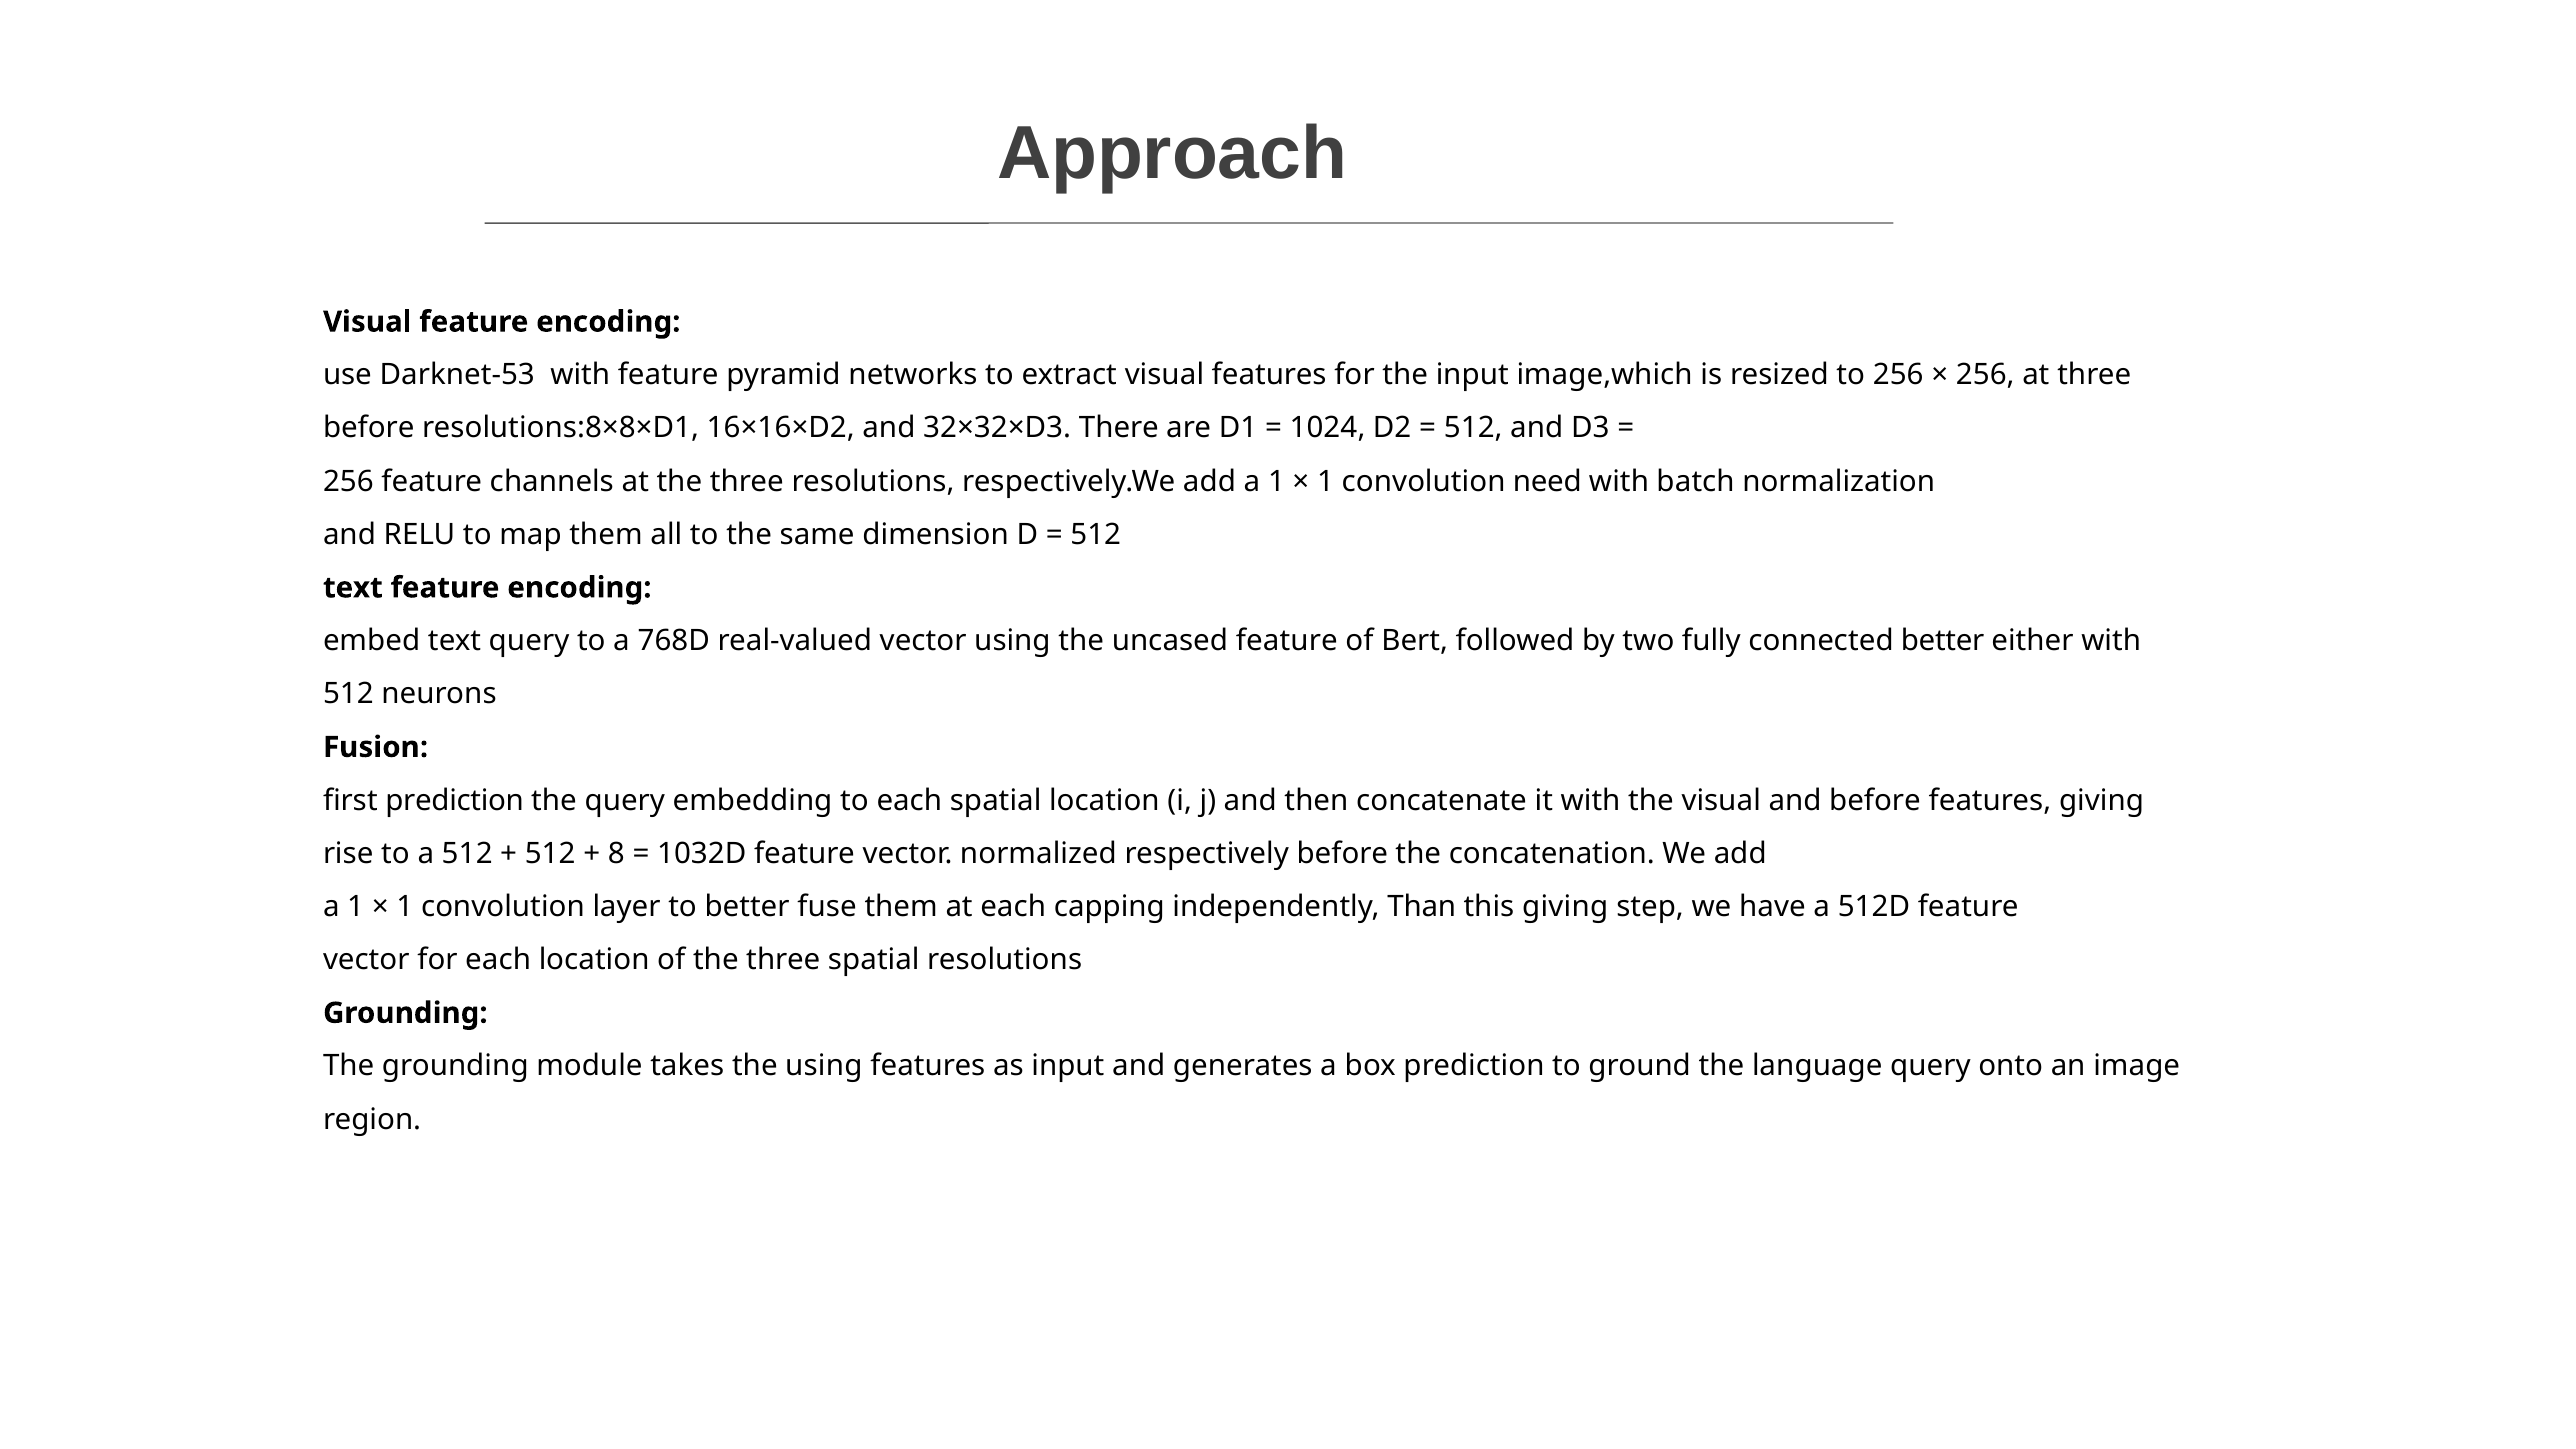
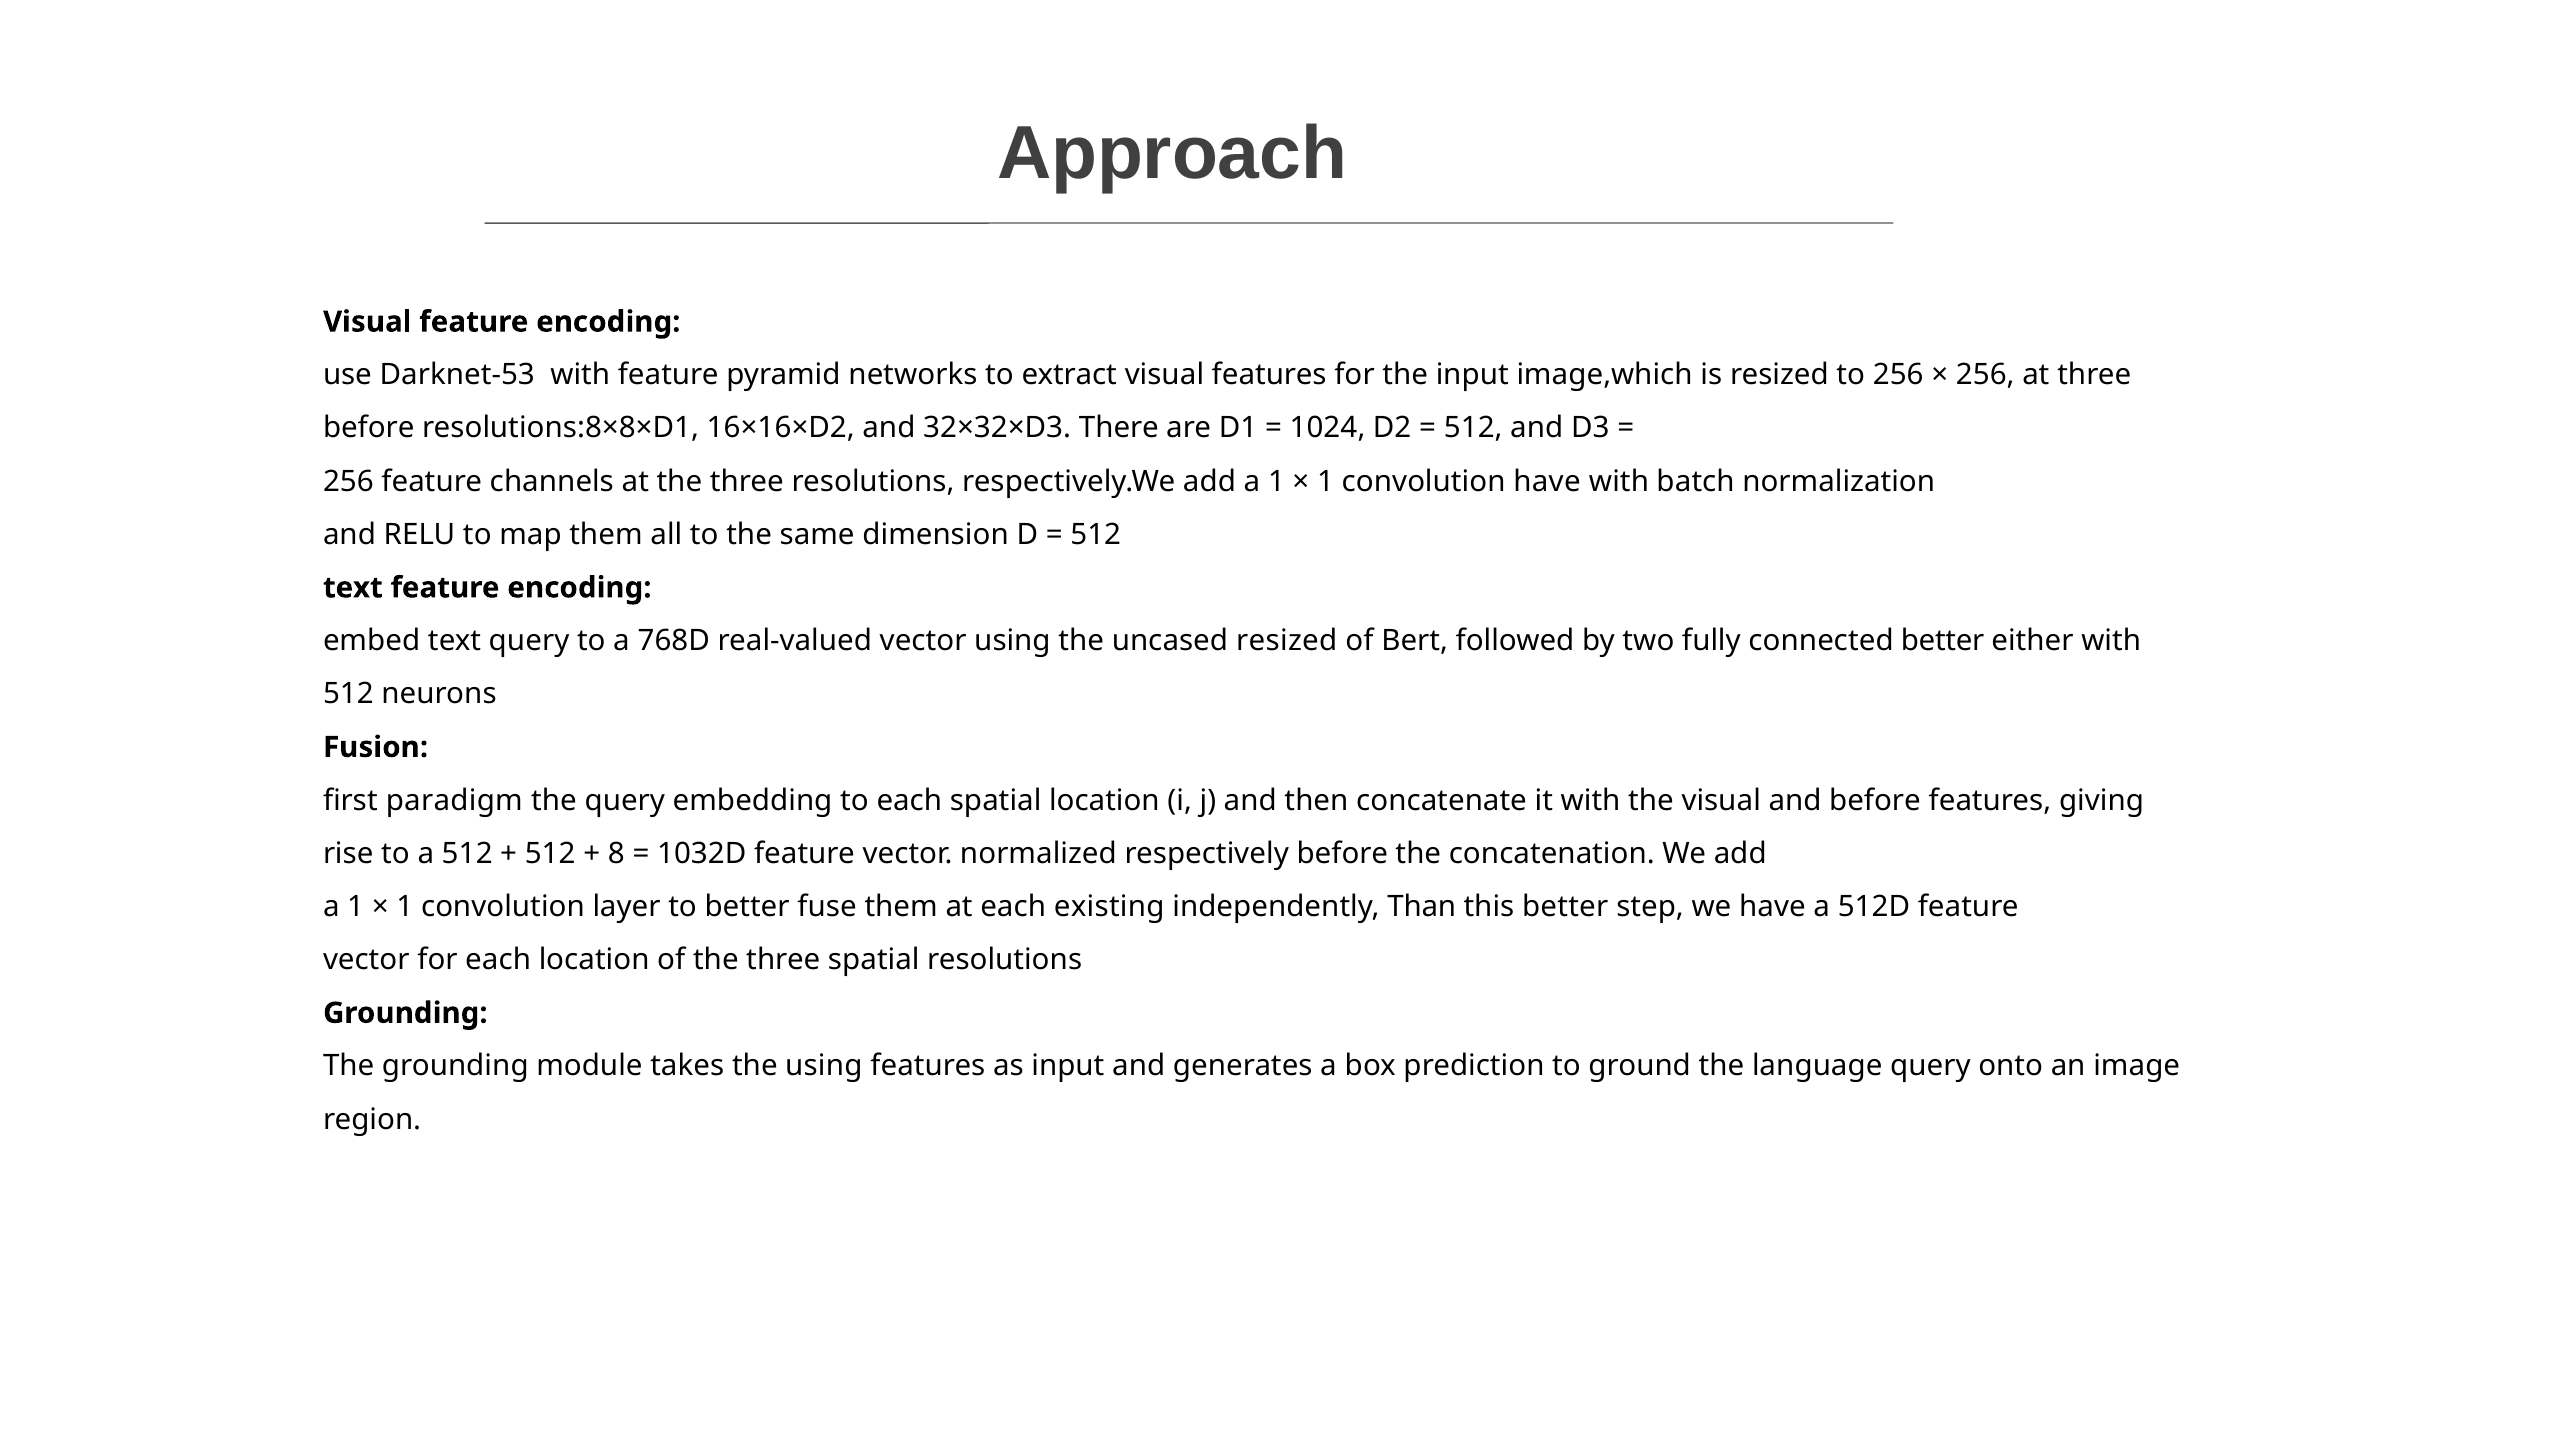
convolution need: need -> have
uncased feature: feature -> resized
first prediction: prediction -> paradigm
capping: capping -> existing
this giving: giving -> better
